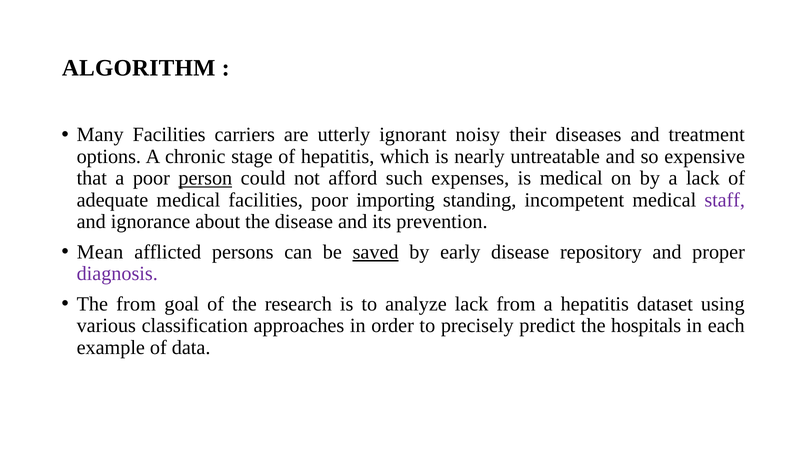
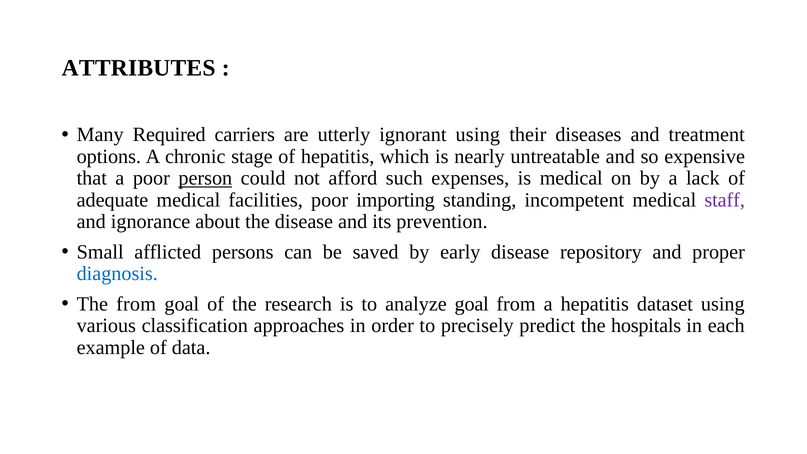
ALGORITHM: ALGORITHM -> ATTRIBUTES
Many Facilities: Facilities -> Required
ignorant noisy: noisy -> using
Mean: Mean -> Small
saved underline: present -> none
diagnosis colour: purple -> blue
analyze lack: lack -> goal
